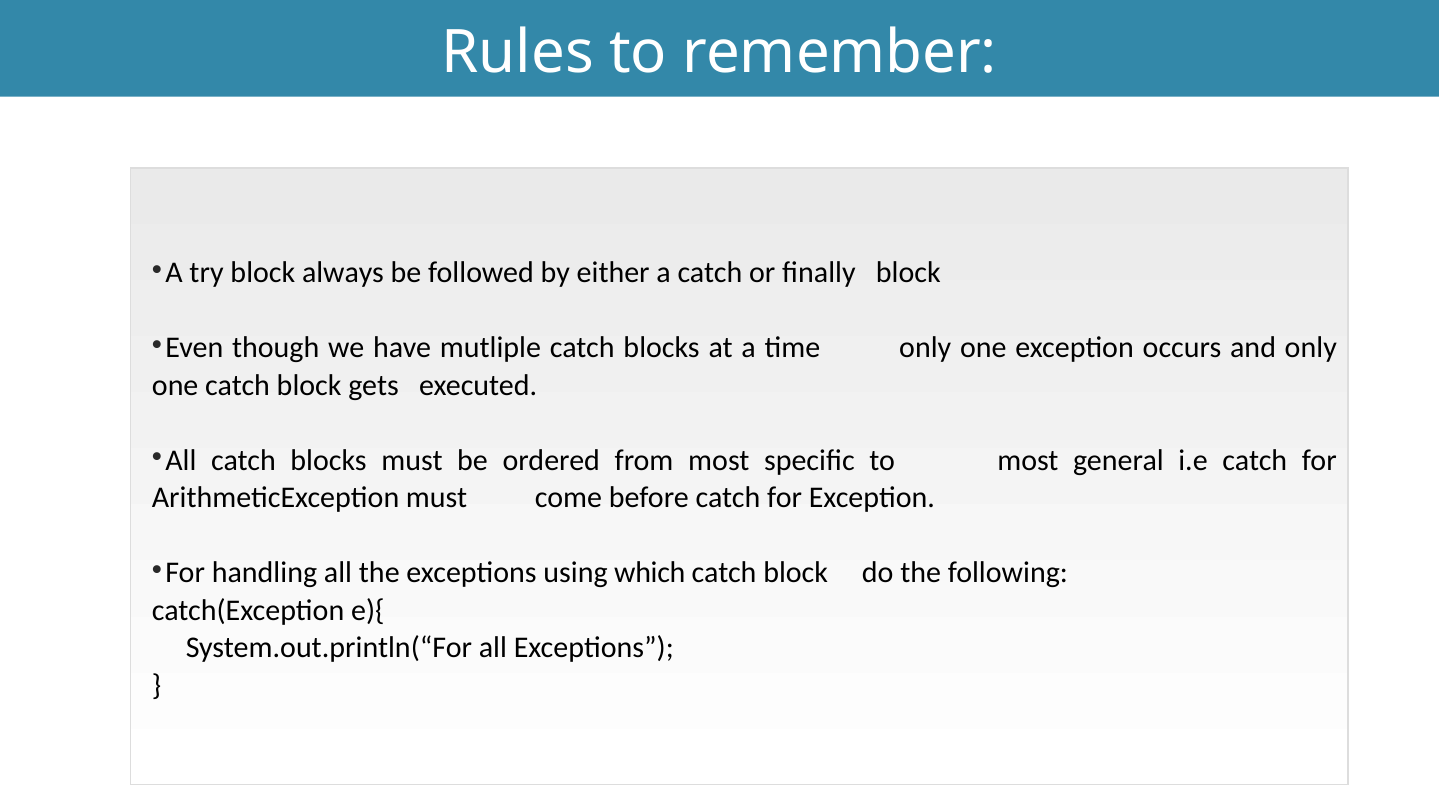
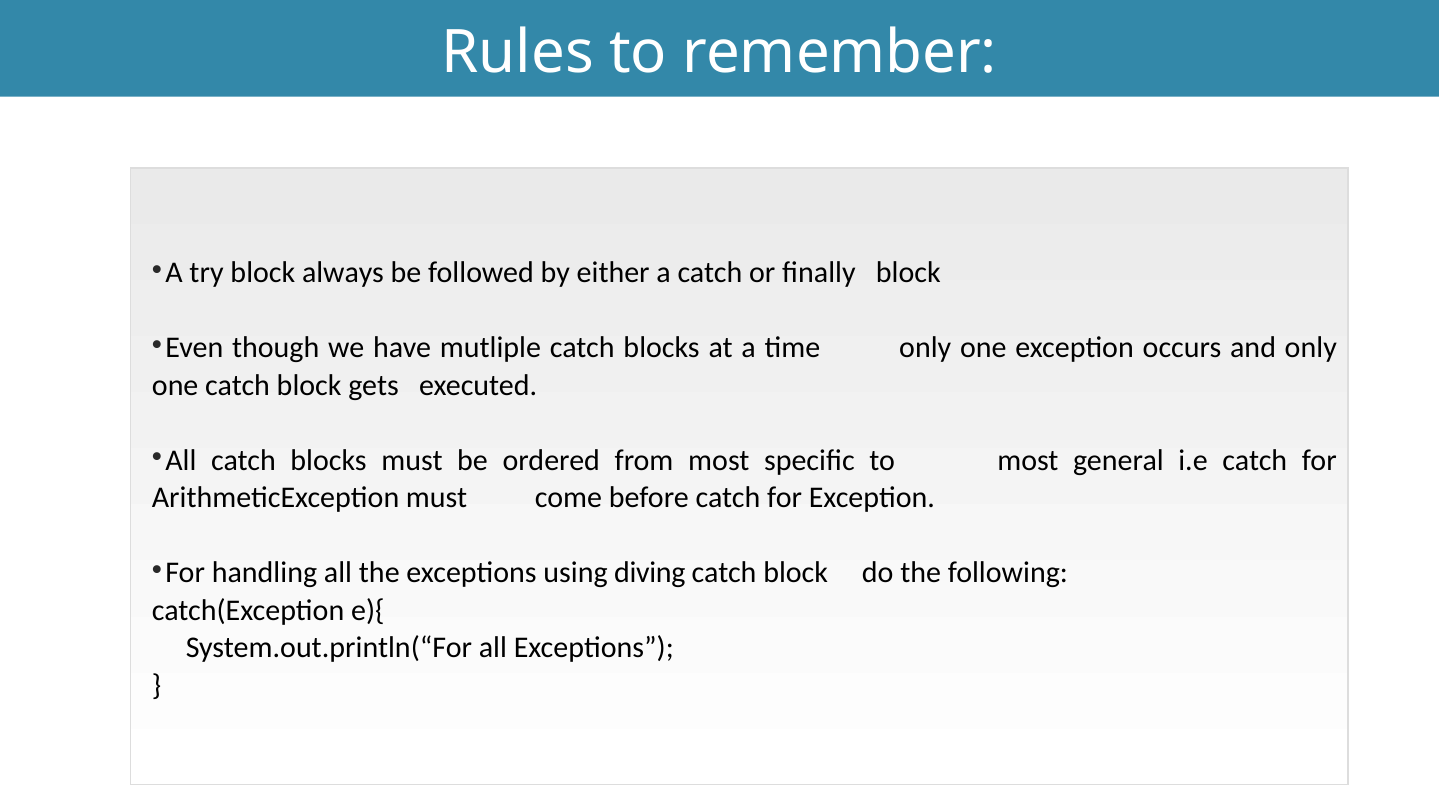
which: which -> diving
